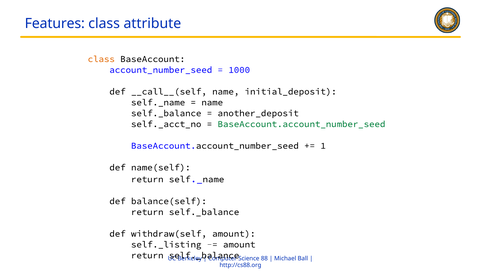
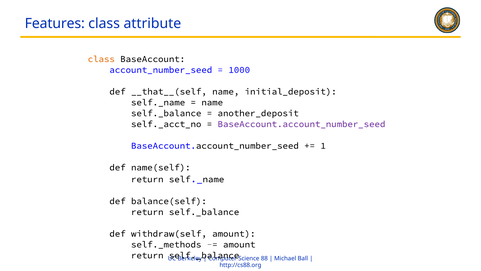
__call__(self: __call__(self -> __that__(self
BaseAccount.account_number_seed at (301, 124) colour: green -> purple
self._listing: self._listing -> self._methods
